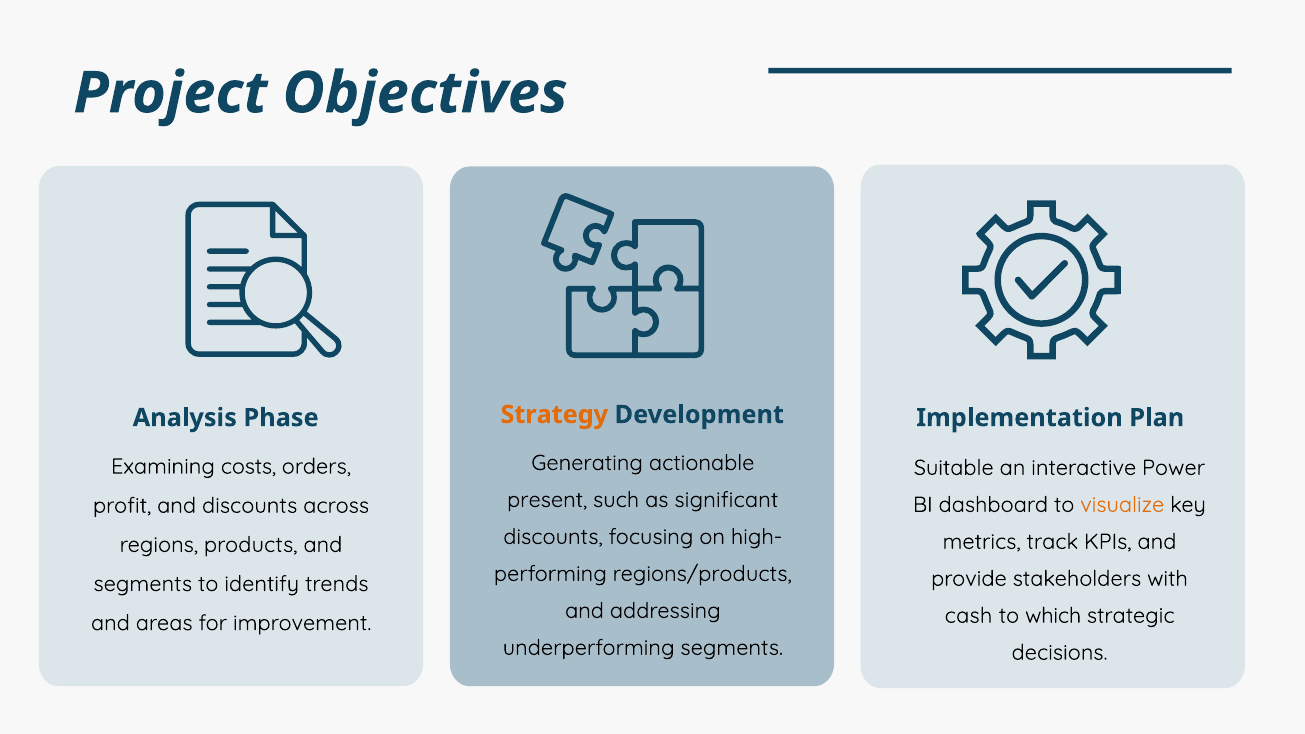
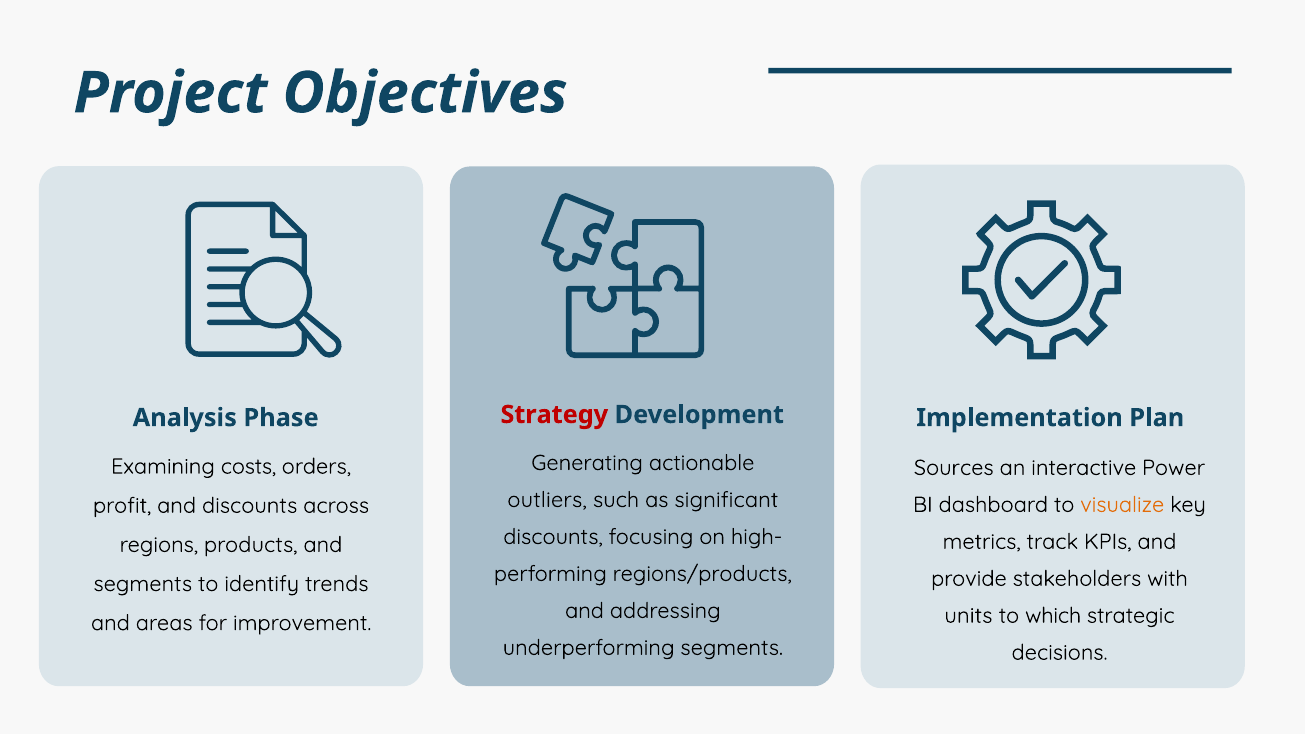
Strategy colour: orange -> red
Suitable: Suitable -> Sources
present: present -> outliers
cash: cash -> units
